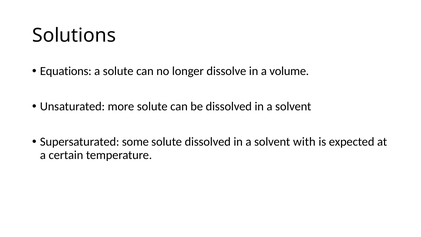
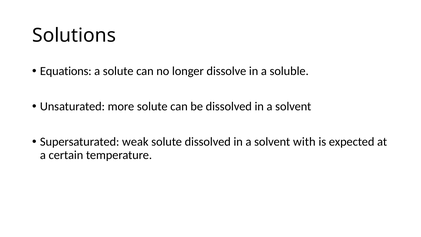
volume: volume -> soluble
some: some -> weak
